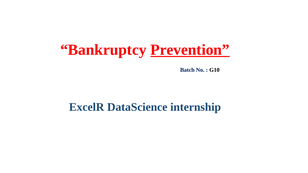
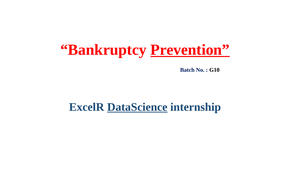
DataScience underline: none -> present
